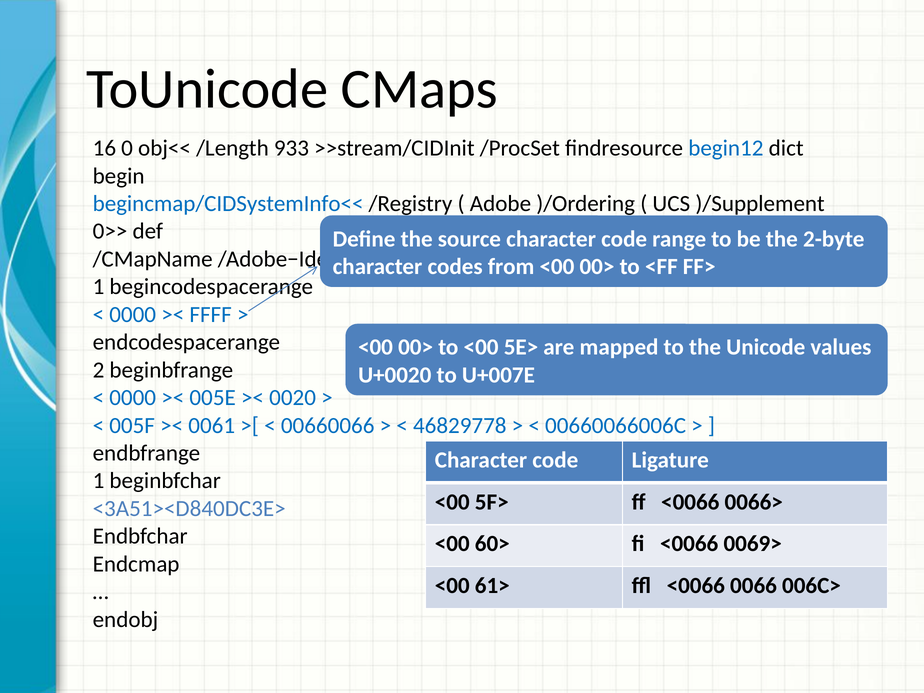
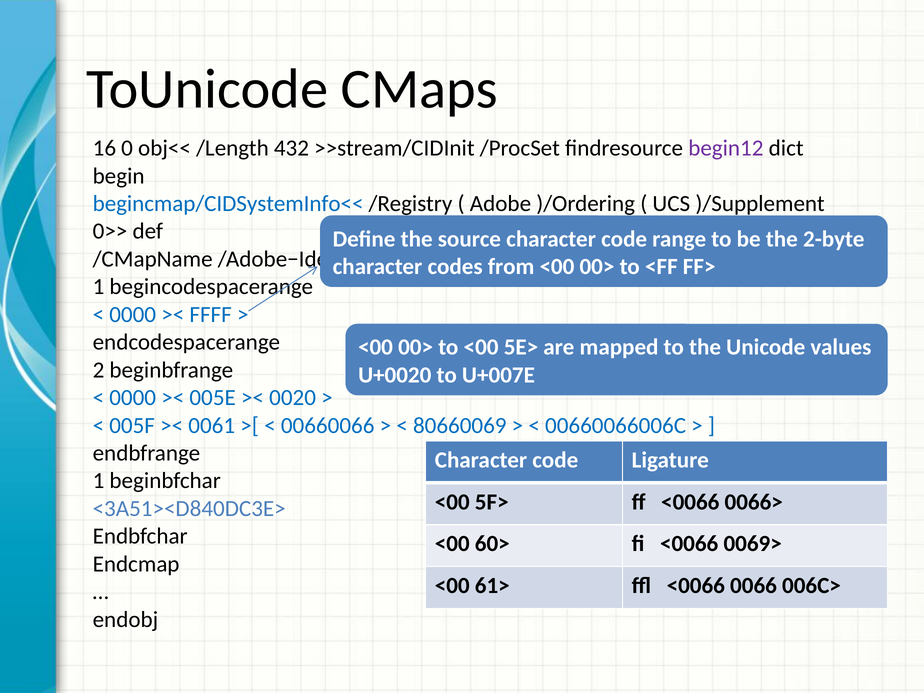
933: 933 -> 432
begin12 colour: blue -> purple
46829778: 46829778 -> 80660069
